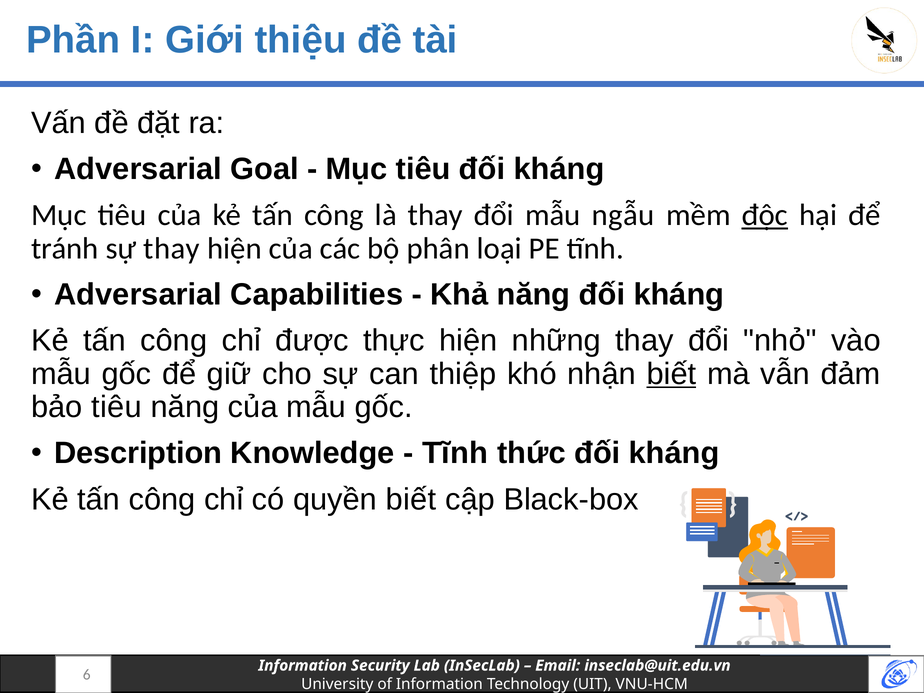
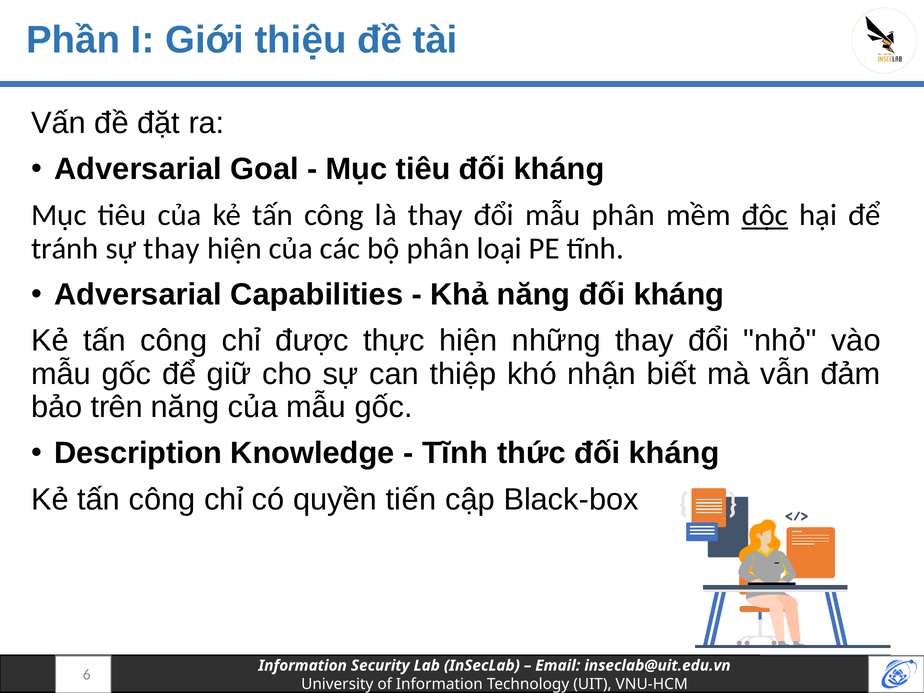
mẫu ngẫu: ngẫu -> phân
biết at (671, 374) underline: present -> none
bảo tiêu: tiêu -> trên
quyền biết: biết -> tiến
